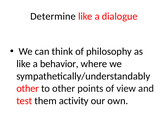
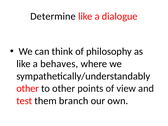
behavior: behavior -> behaves
activity: activity -> branch
